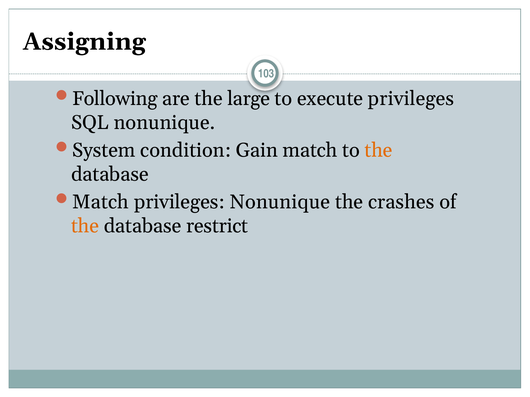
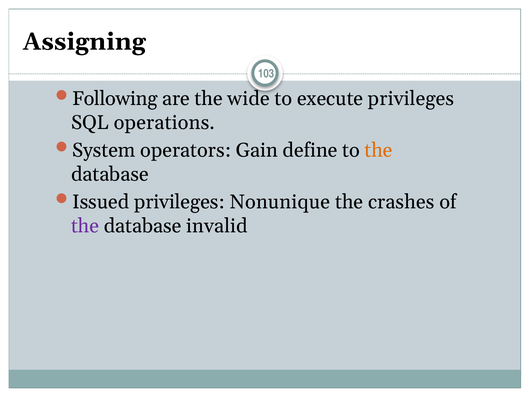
large: large -> wide
SQL nonunique: nonunique -> operations
condition: condition -> operators
Gain match: match -> define
Match at (101, 202): Match -> Issued
the at (85, 226) colour: orange -> purple
restrict: restrict -> invalid
